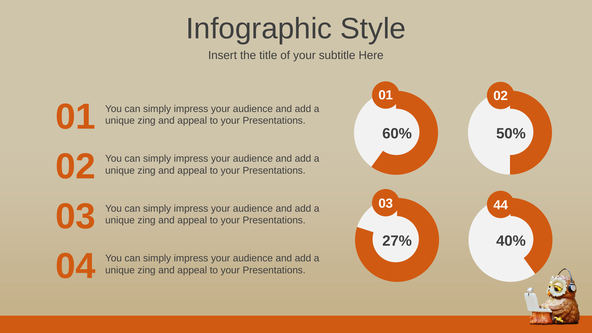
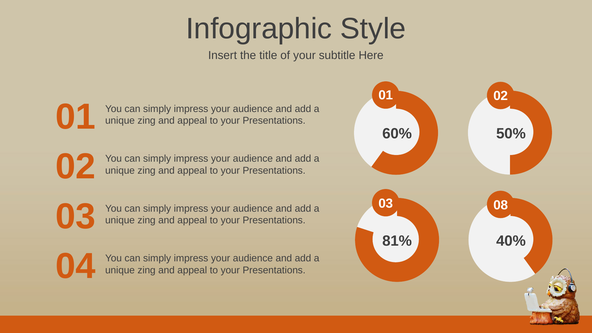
44: 44 -> 08
27%: 27% -> 81%
